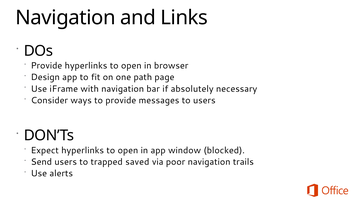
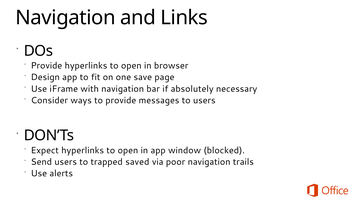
path: path -> save
